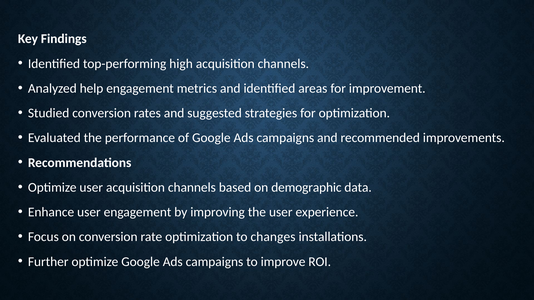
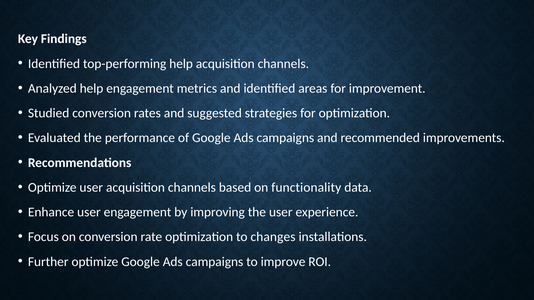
top-performing high: high -> help
demographic: demographic -> functionality
